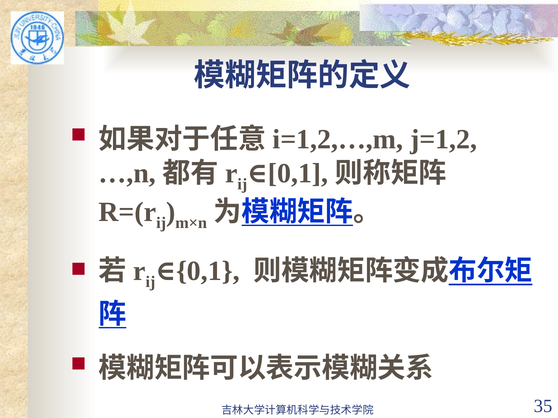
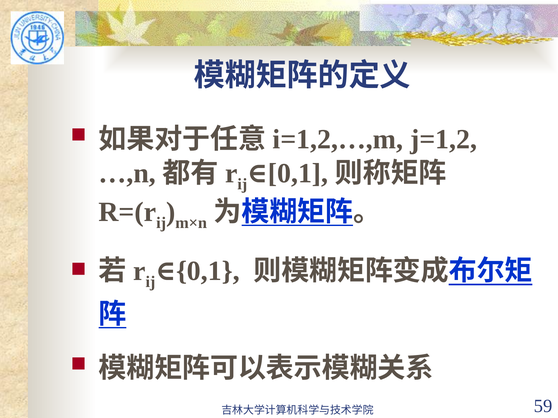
35: 35 -> 59
